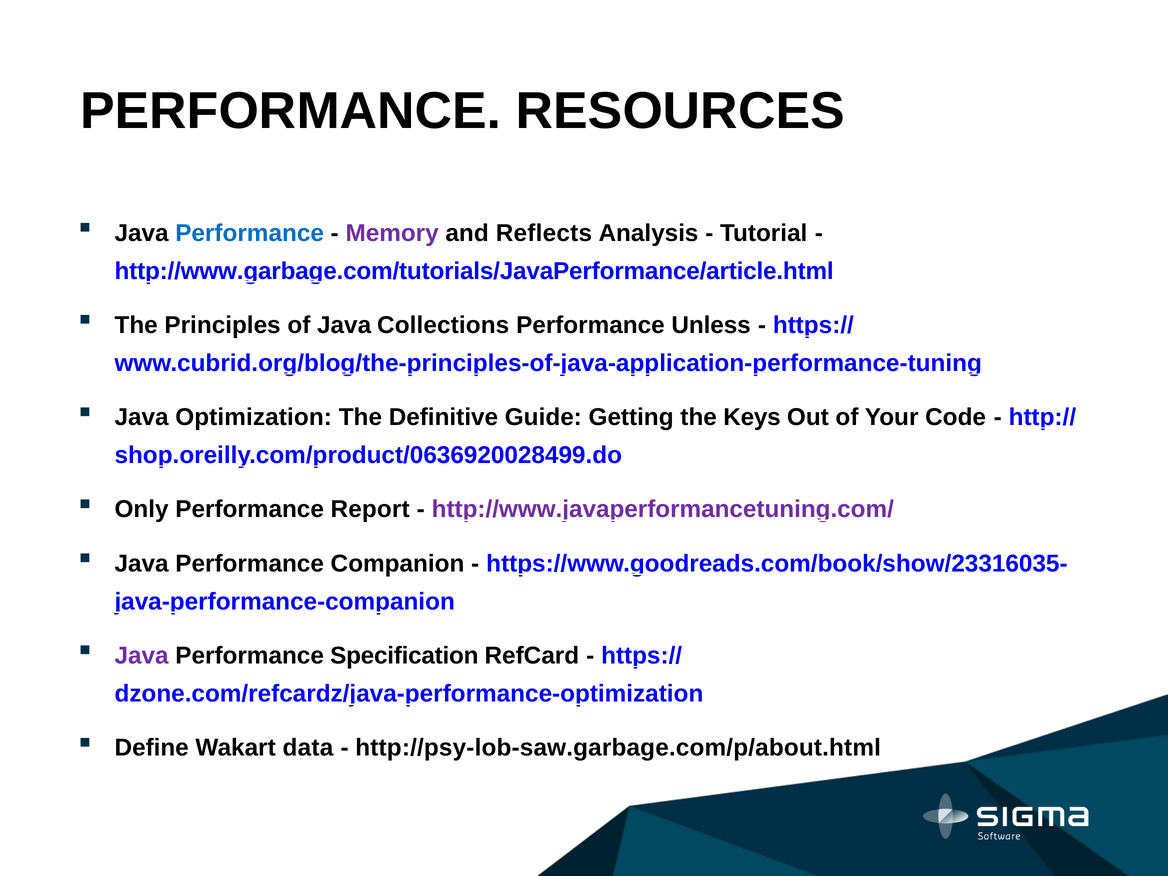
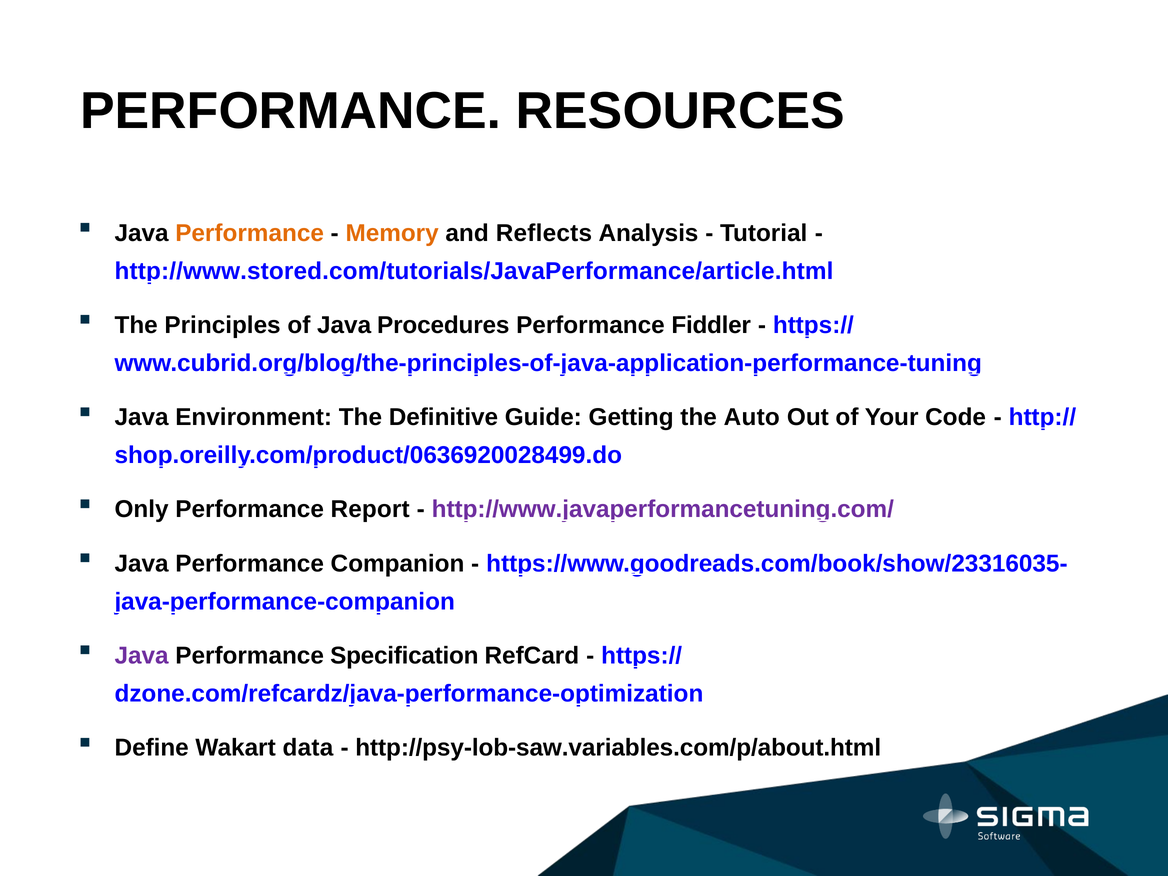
Performance at (250, 233) colour: blue -> orange
Memory colour: purple -> orange
http://www.garbage.com/tutorials/JavaPerformance/article.html: http://www.garbage.com/tutorials/JavaPerformance/article.html -> http://www.stored.com/tutorials/JavaPerformance/article.html
Collections: Collections -> Procedures
Unless: Unless -> Fiddler
Optimization: Optimization -> Environment
Keys: Keys -> Auto
http://psy-lob-saw.garbage.com/p/about.html: http://psy-lob-saw.garbage.com/p/about.html -> http://psy-lob-saw.variables.com/p/about.html
